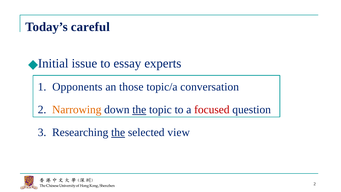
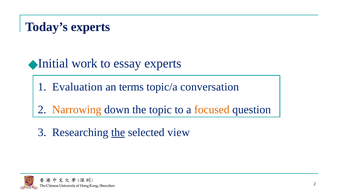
Today’s careful: careful -> experts
issue: issue -> work
Opponents: Opponents -> Evaluation
those: those -> terms
the at (139, 110) underline: present -> none
focused colour: red -> orange
